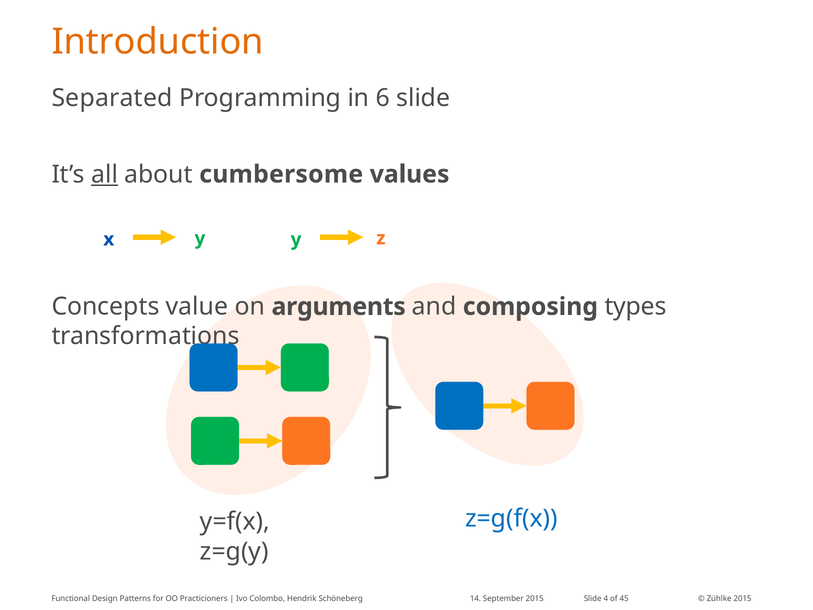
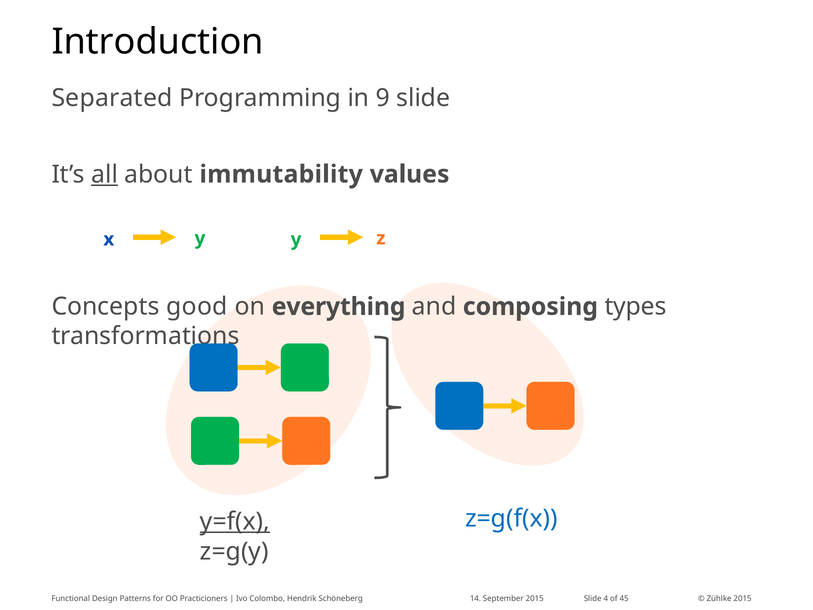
Introduction colour: orange -> black
6: 6 -> 9
cumbersome: cumbersome -> immutability
value: value -> good
arguments: arguments -> everything
y=f(x underline: none -> present
